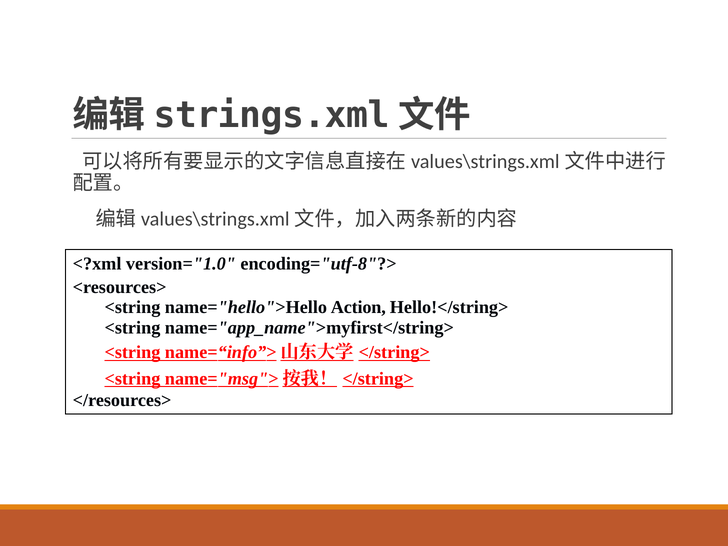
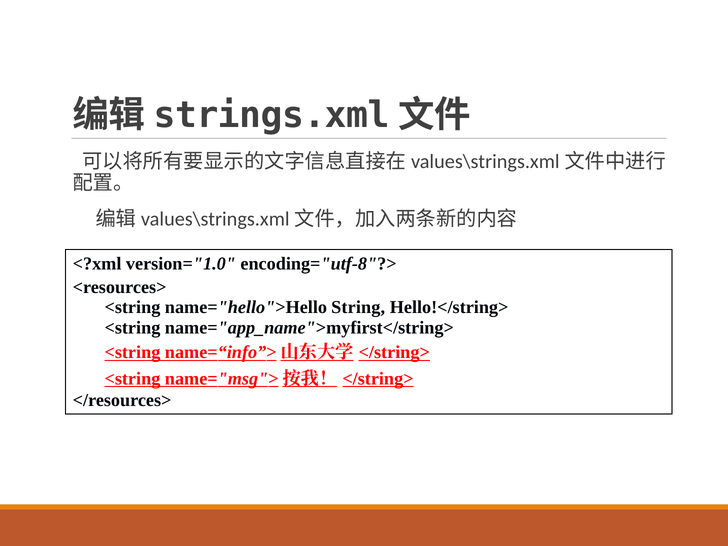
Action: Action -> String
